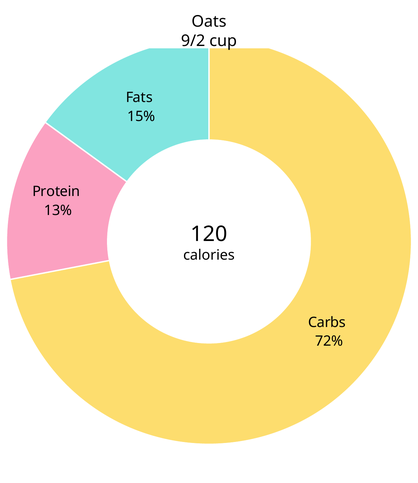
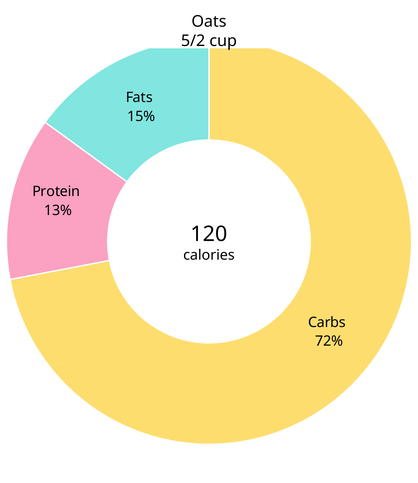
9/2: 9/2 -> 5/2
